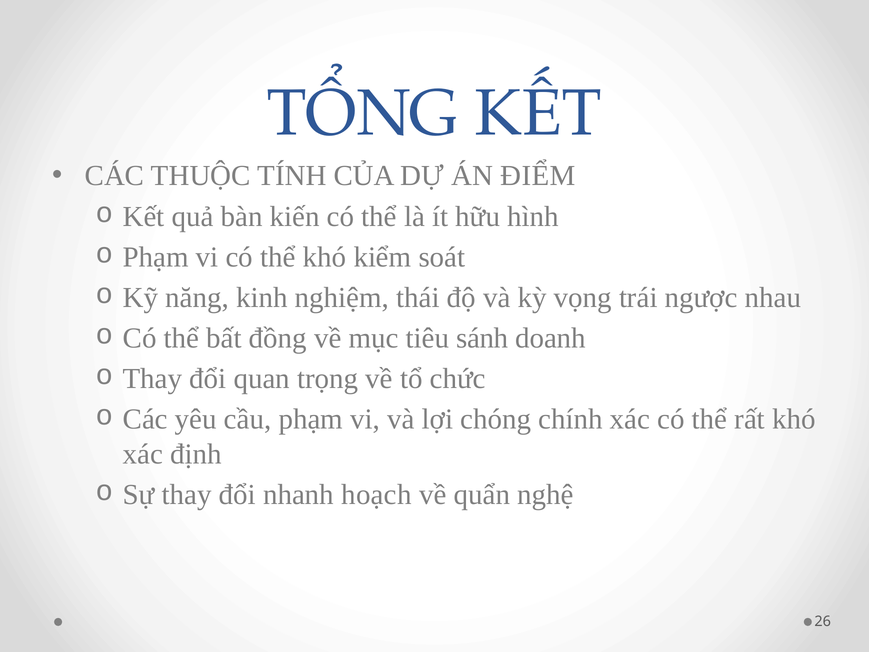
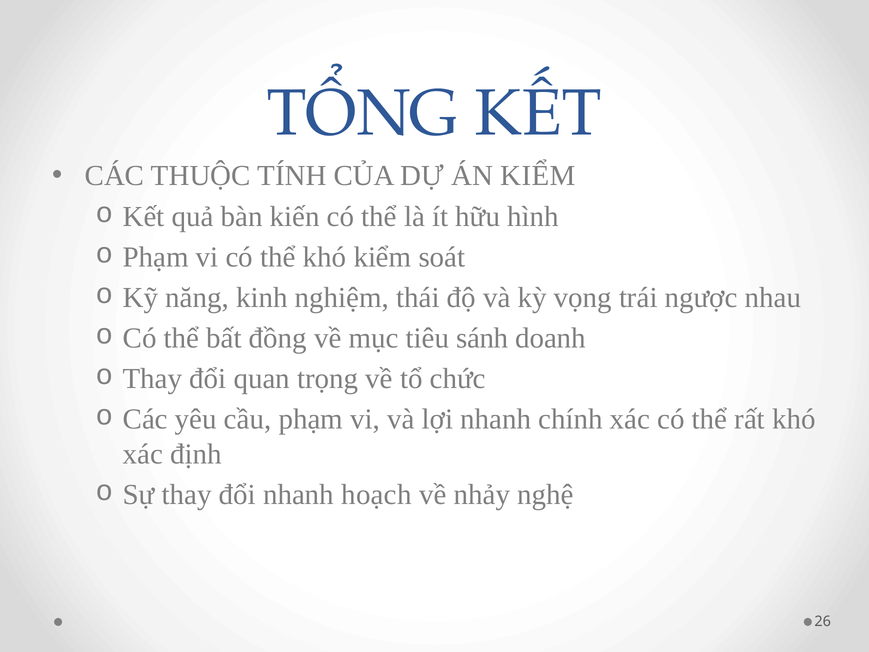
ÁN ĐIỂM: ĐIỂM -> KIỂM
lợi chóng: chóng -> nhanh
quẩn: quẩn -> nhảy
